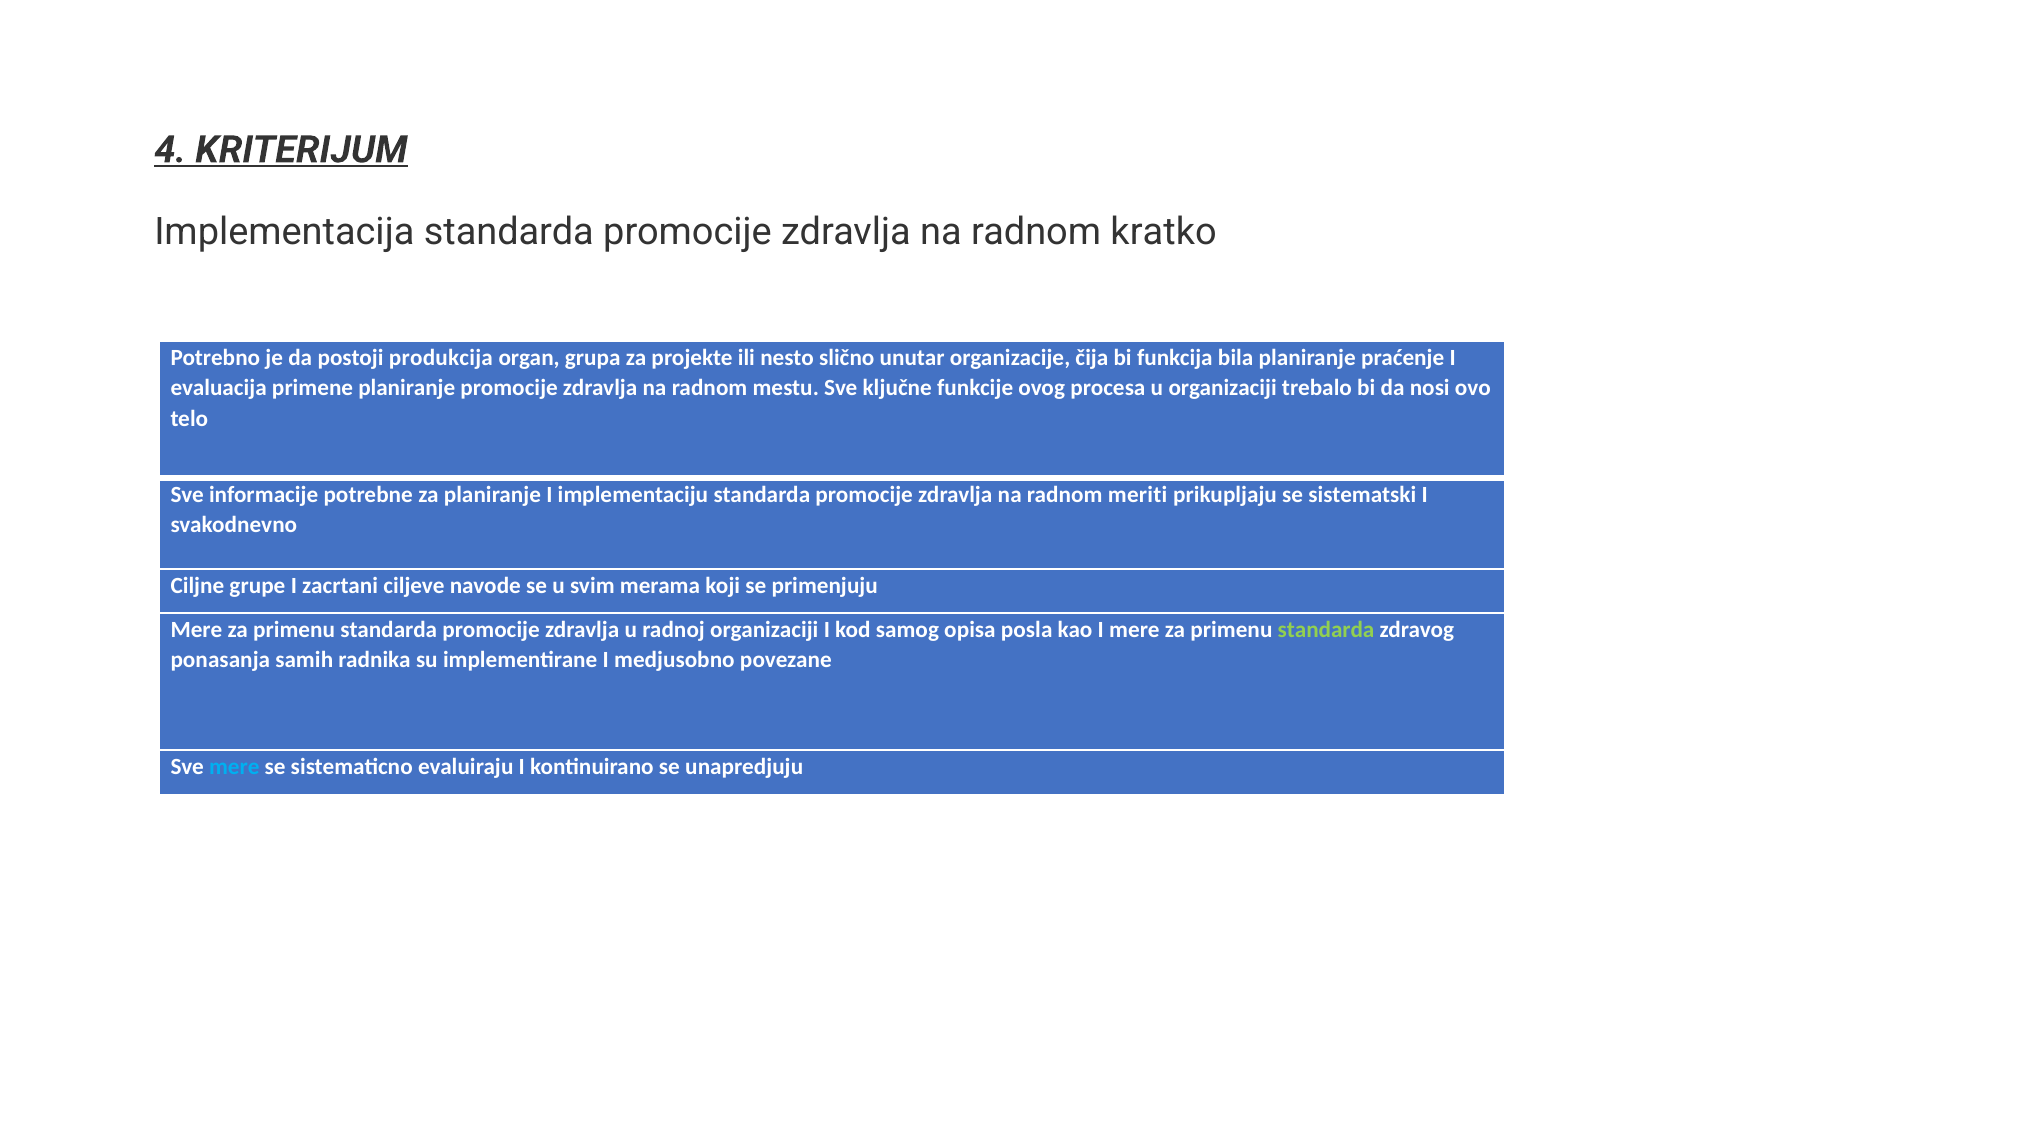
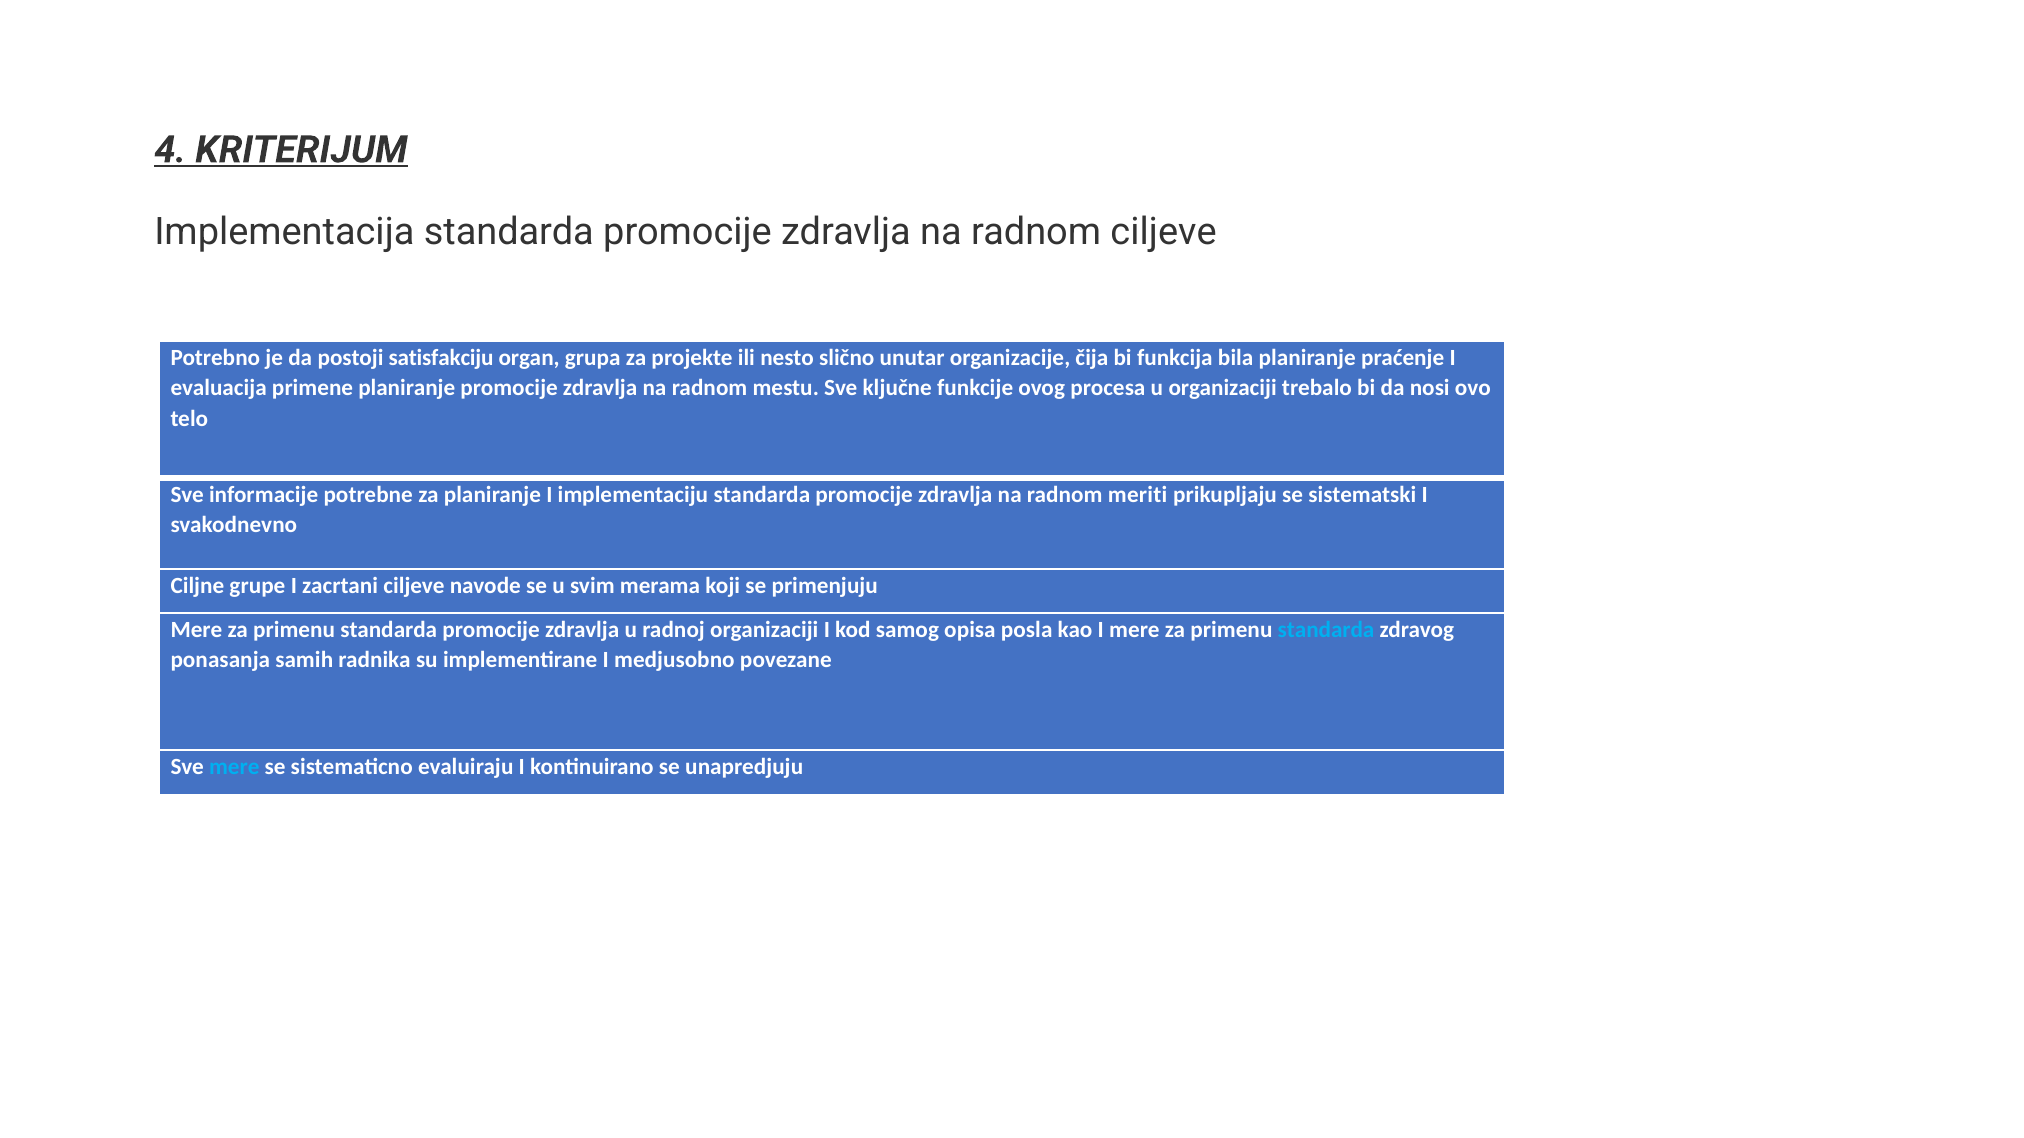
radnom kratko: kratko -> ciljeve
produkcija: produkcija -> satisfakciju
standarda at (1326, 630) colour: light green -> light blue
